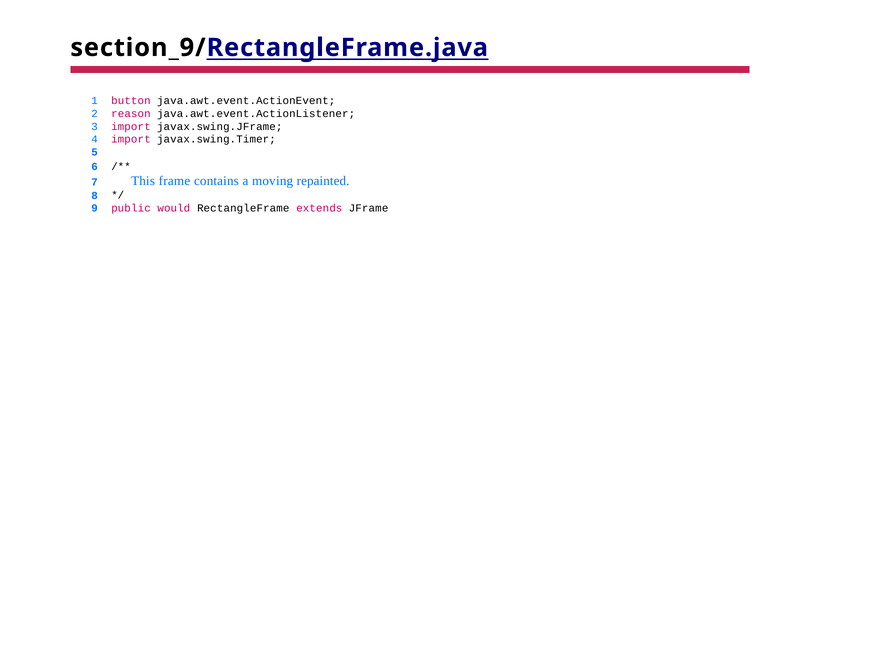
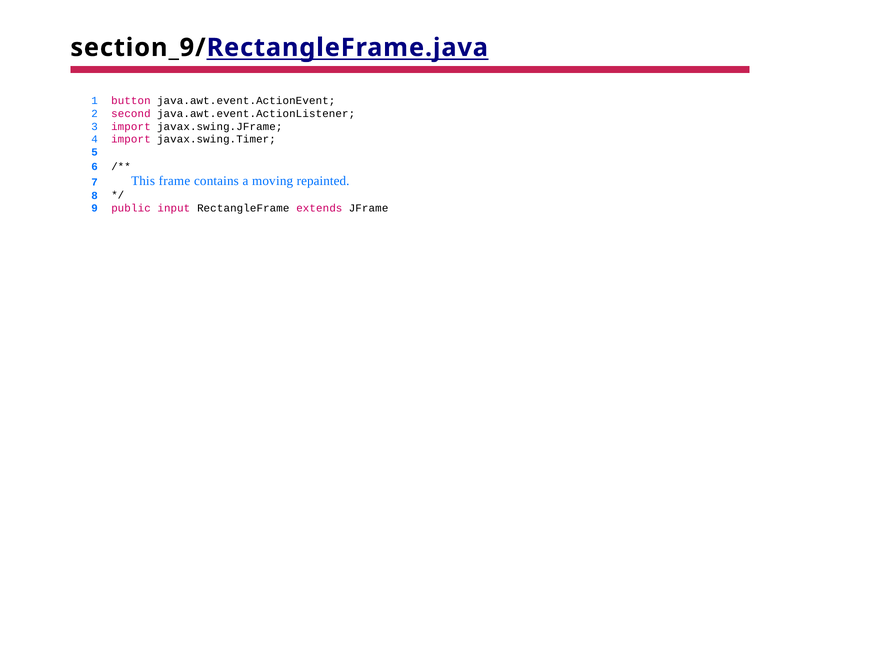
reason: reason -> second
would: would -> input
